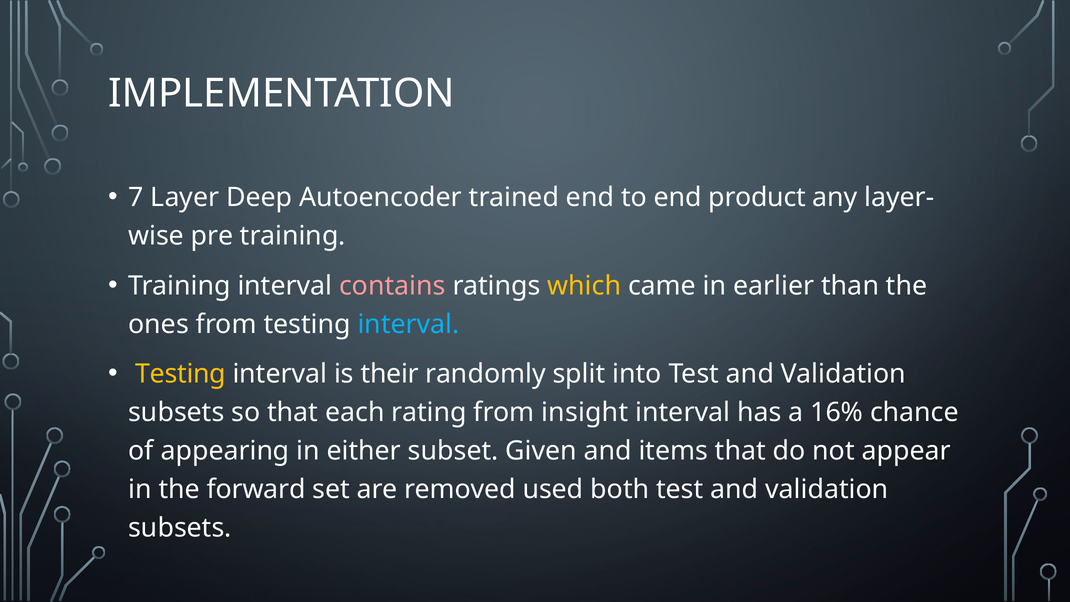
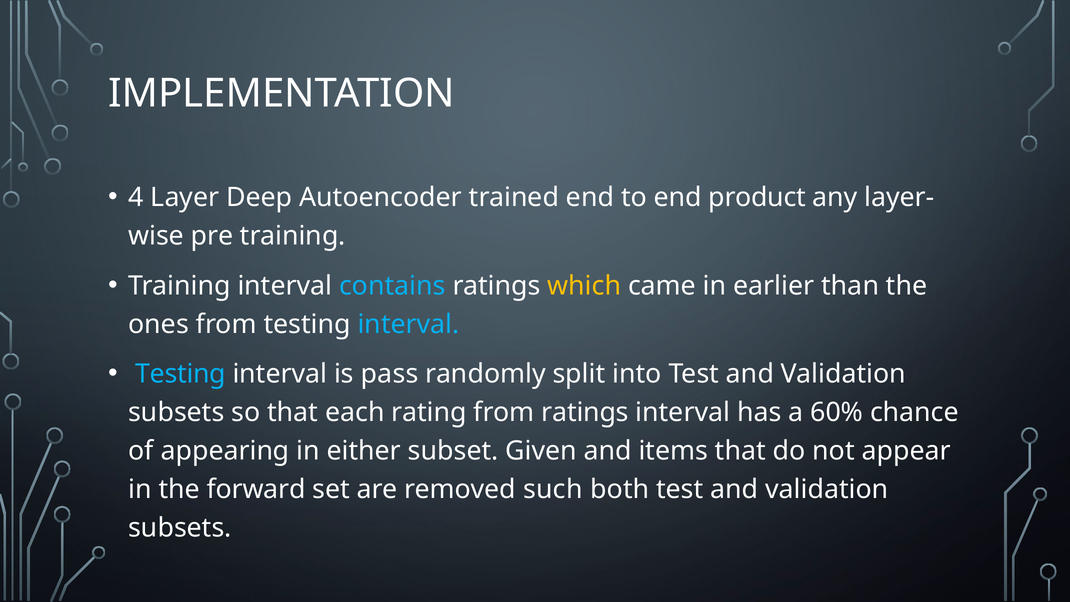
7: 7 -> 4
contains colour: pink -> light blue
Testing at (181, 374) colour: yellow -> light blue
their: their -> pass
from insight: insight -> ratings
16%: 16% -> 60%
used: used -> such
